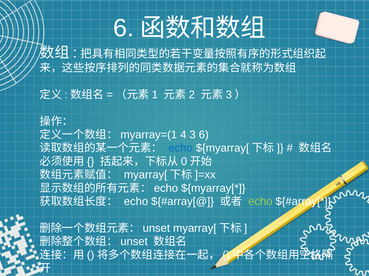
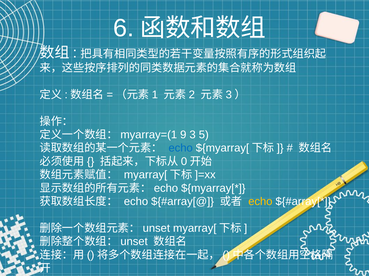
4: 4 -> 9
3 6: 6 -> 5
echo at (260, 202) colour: light green -> yellow
